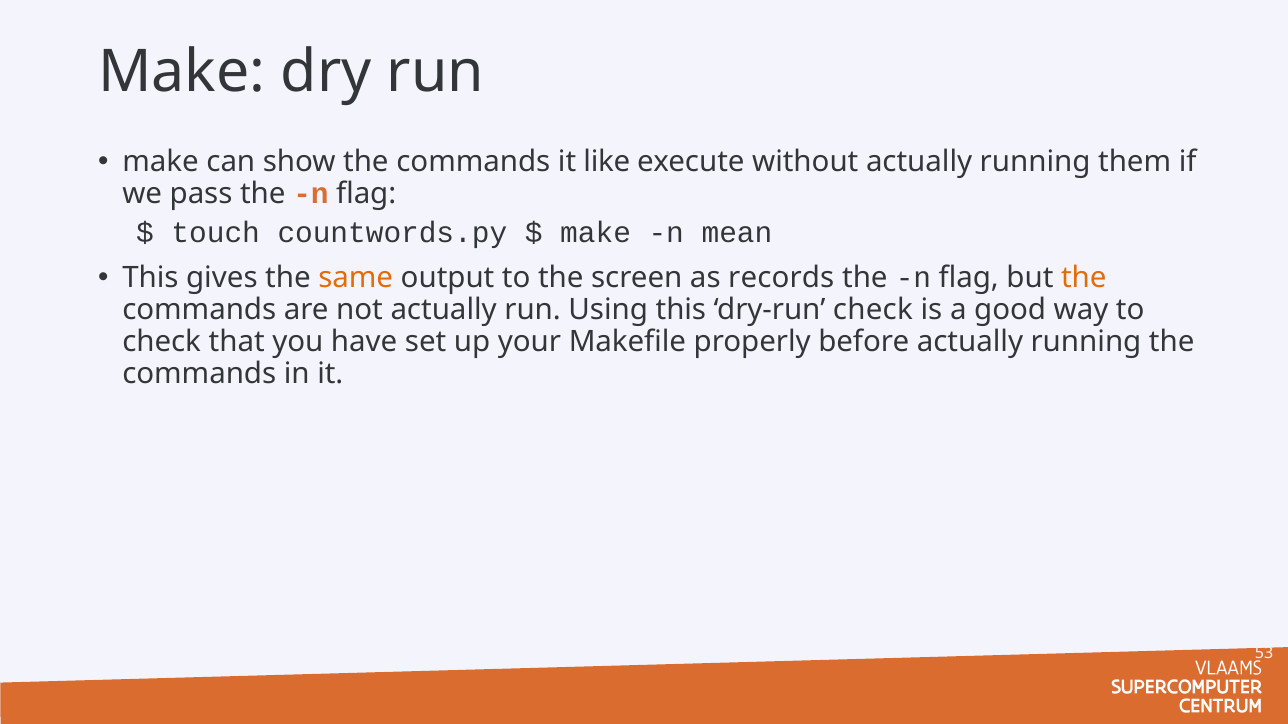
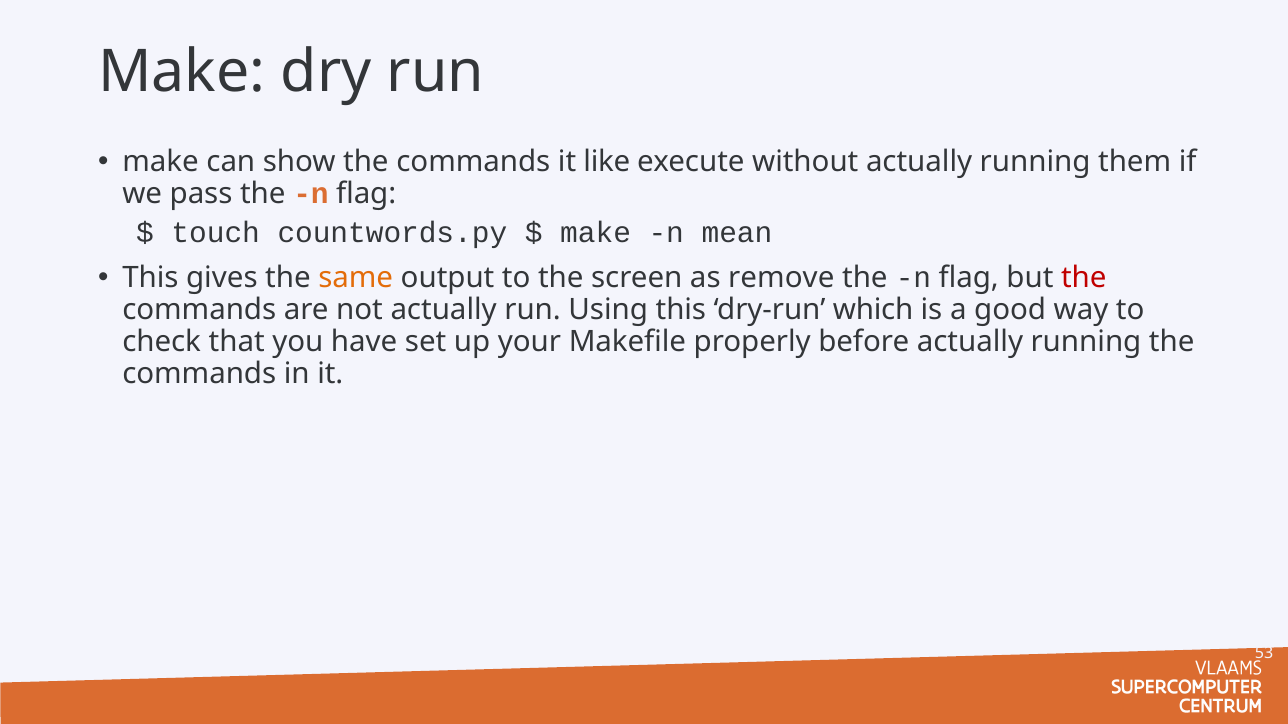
records: records -> remove
the at (1084, 278) colour: orange -> red
dry-run check: check -> which
